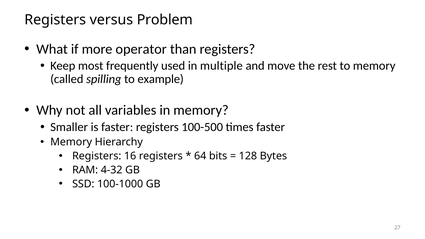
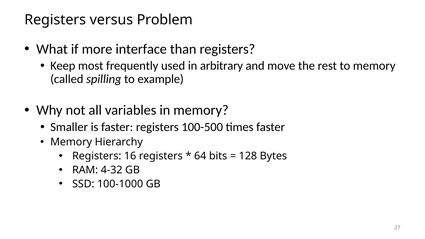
operator: operator -> interface
multiple: multiple -> arbitrary
